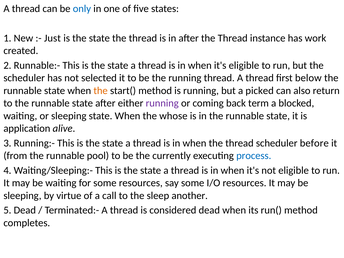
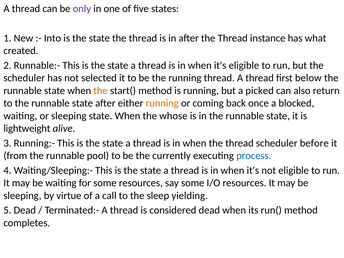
only colour: blue -> purple
Just: Just -> Into
work: work -> what
running at (162, 103) colour: purple -> orange
term: term -> once
application: application -> lightweight
another: another -> yielding
